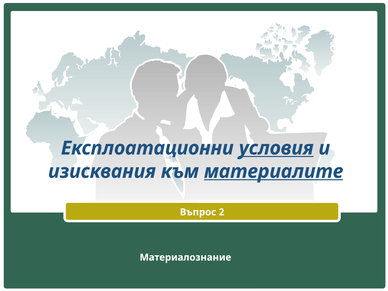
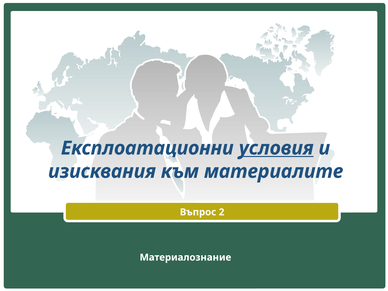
материалите underline: present -> none
